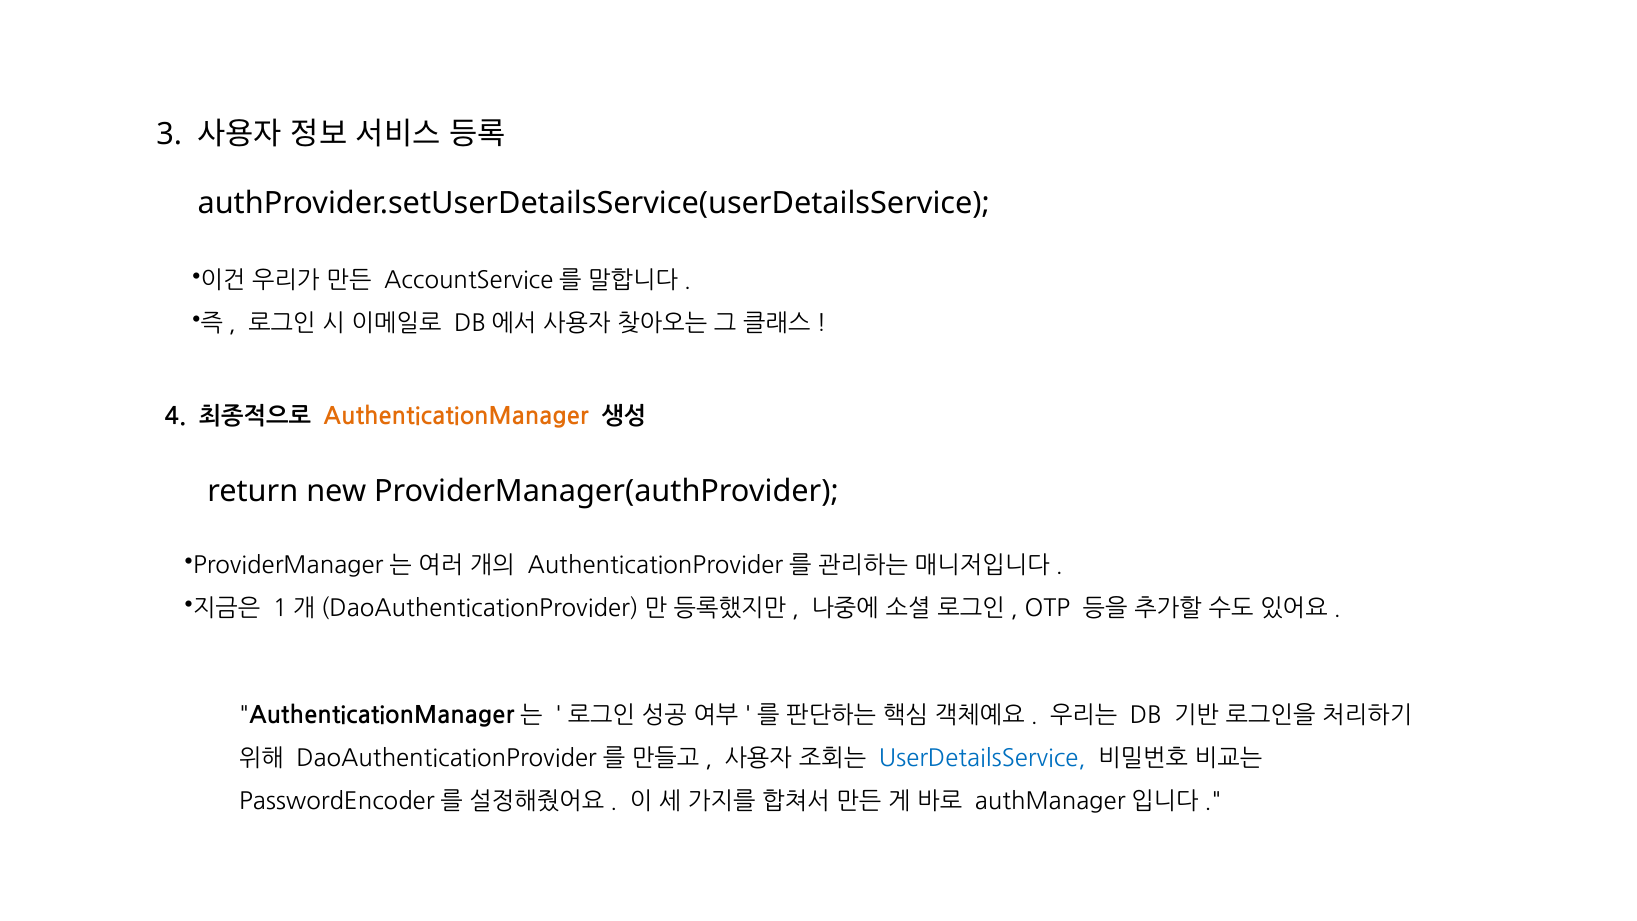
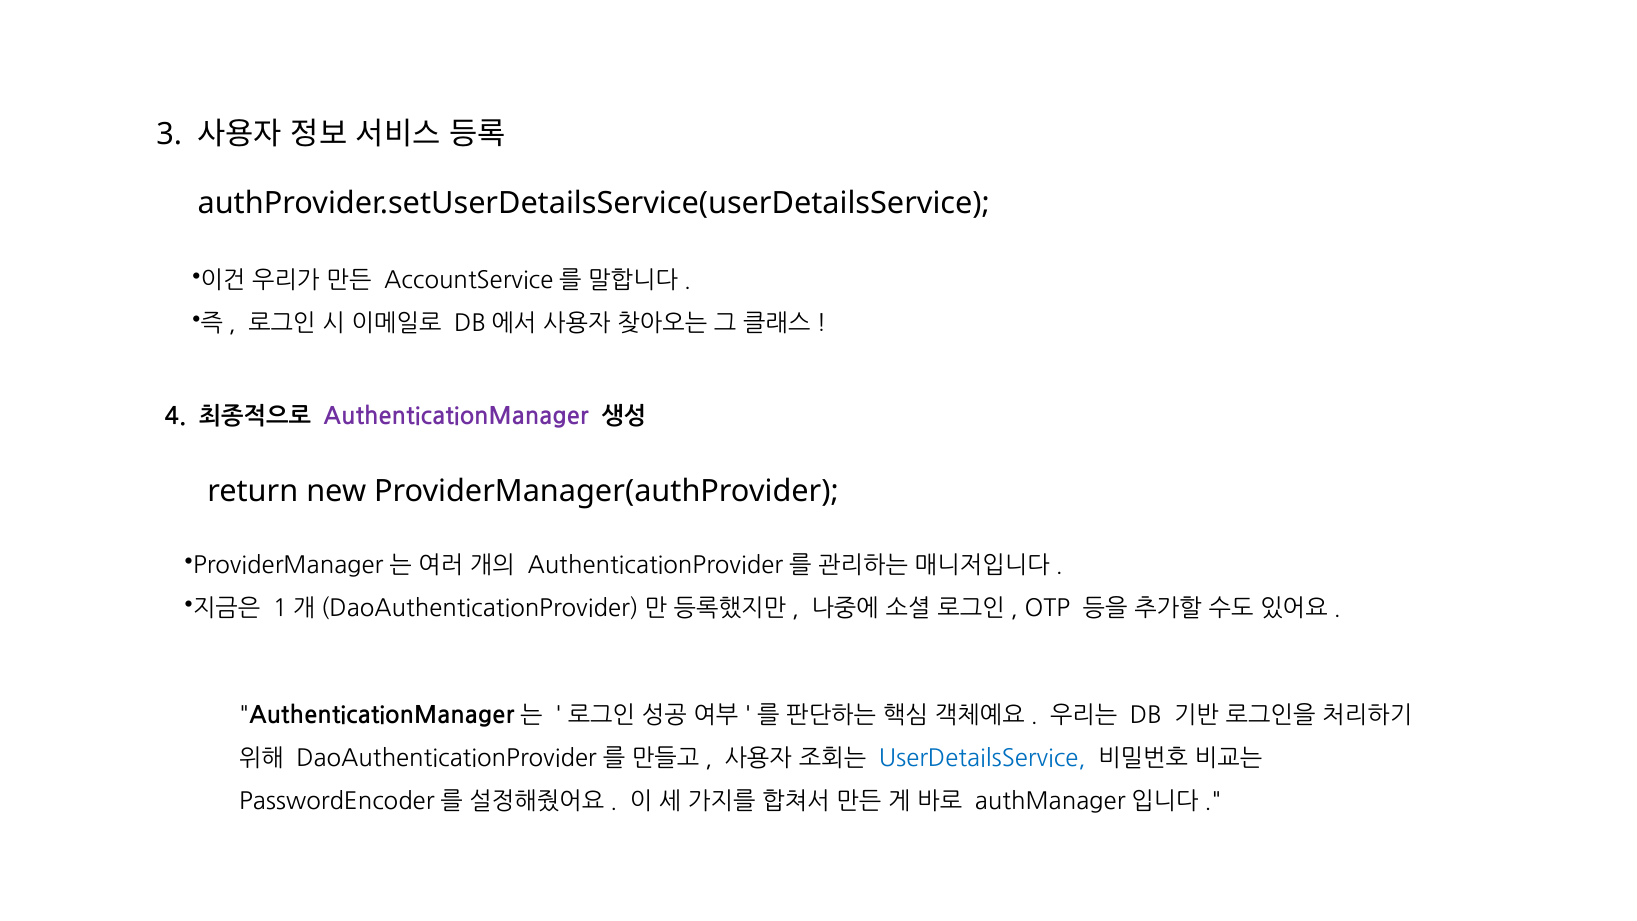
AuthenticationManager colour: orange -> purple
